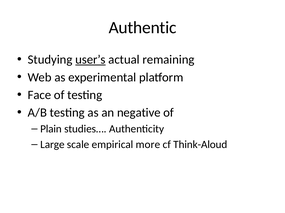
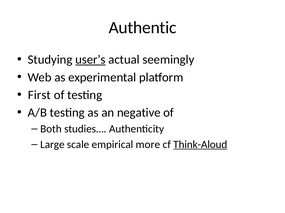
remaining: remaining -> seemingly
Face: Face -> First
Plain: Plain -> Both
Think-Aloud underline: none -> present
